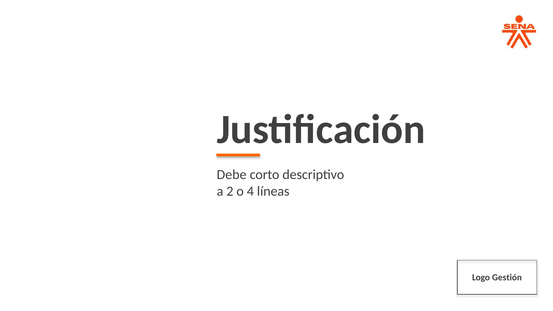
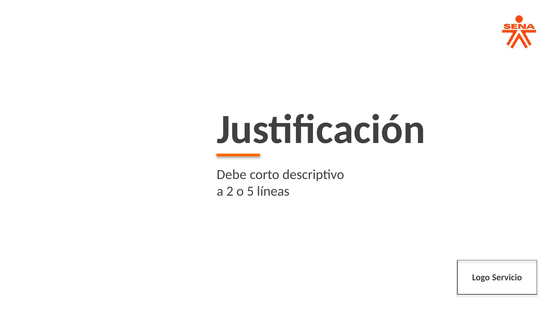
4: 4 -> 5
Gestión: Gestión -> Servicio
